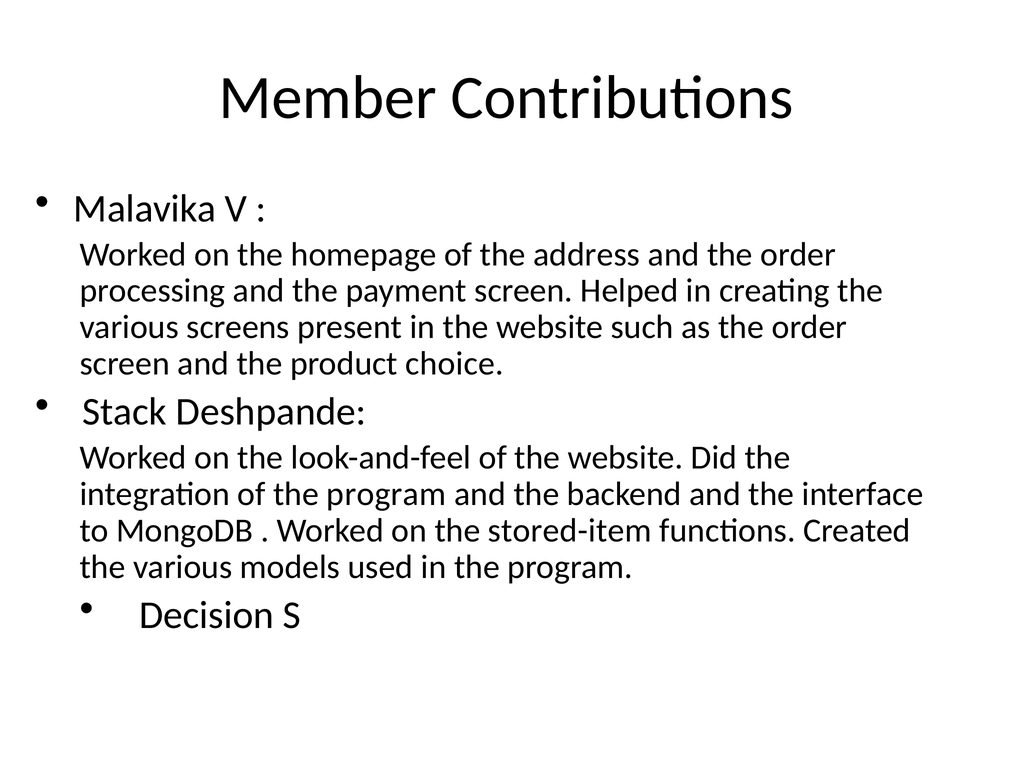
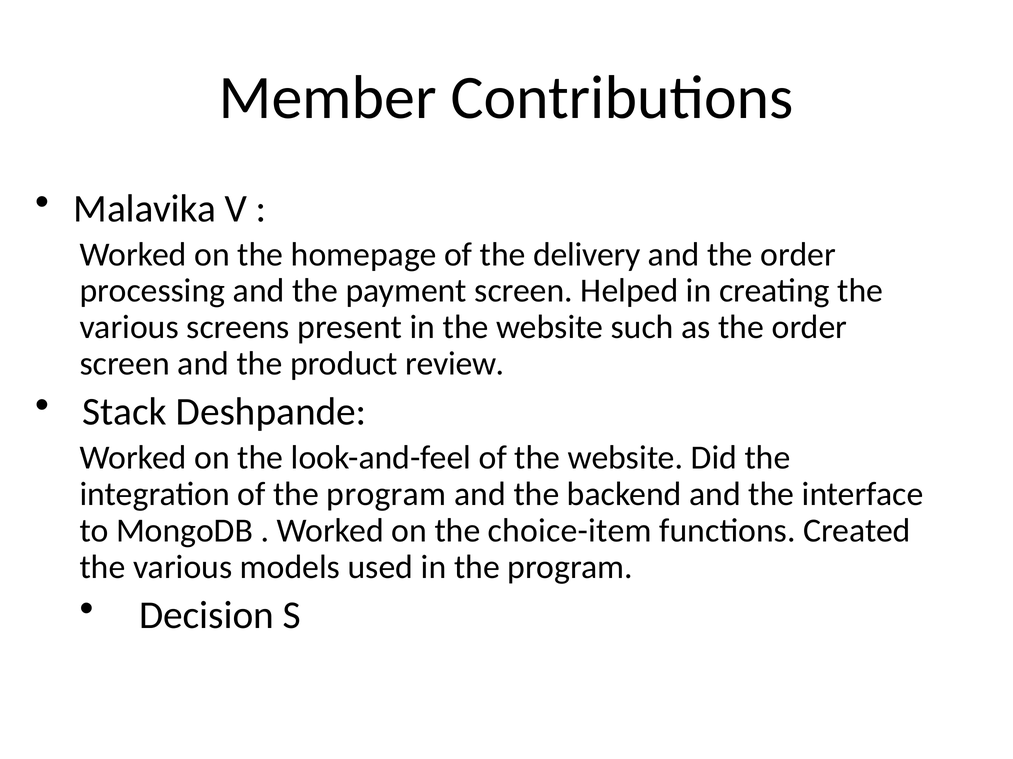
address: address -> delivery
choice: choice -> review
stored-item: stored-item -> choice-item
